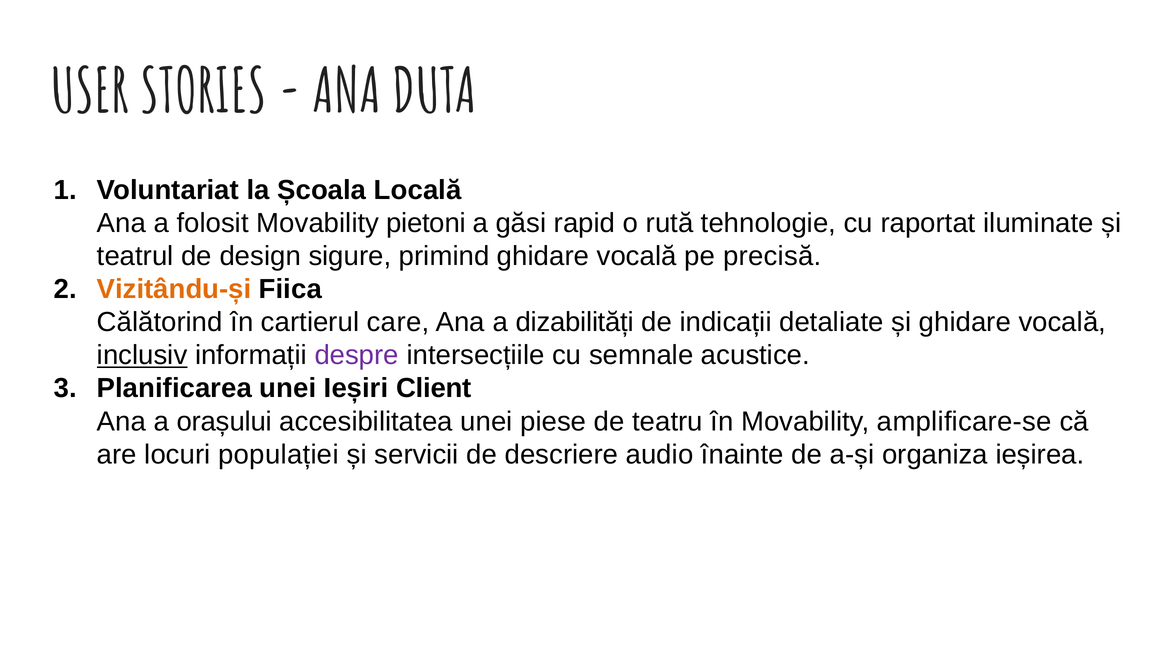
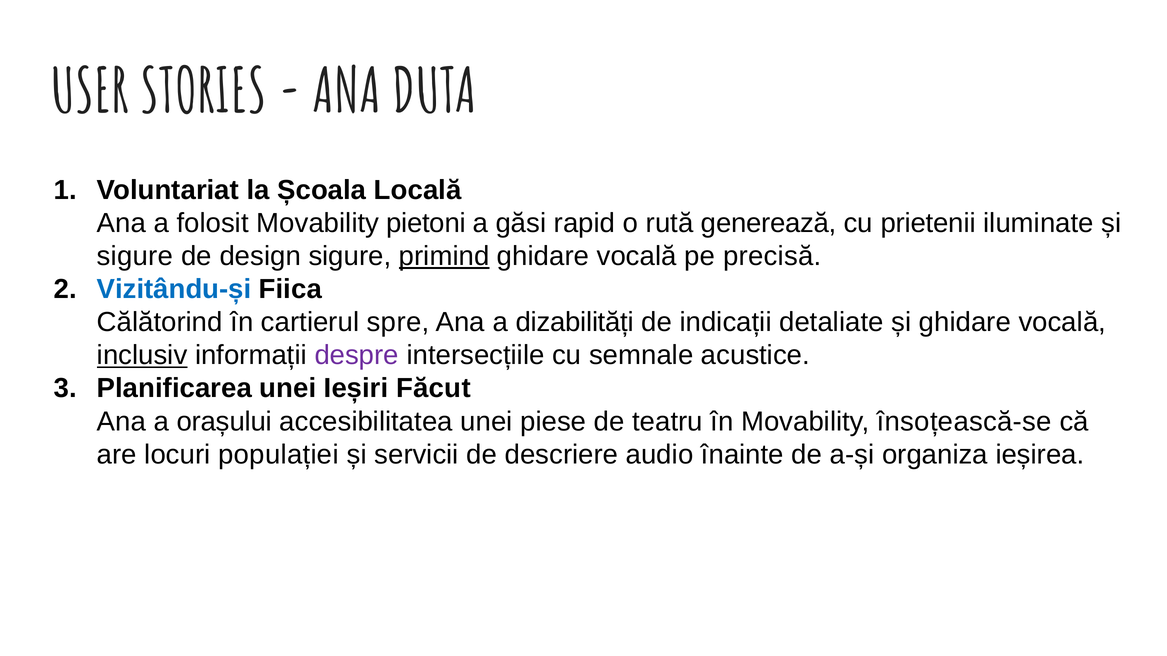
tehnologie: tehnologie -> generează
raportat: raportat -> prietenii
teatrul at (135, 256): teatrul -> sigure
primind underline: none -> present
Vizitându-și colour: orange -> blue
care: care -> spre
Client: Client -> Făcut
amplificare-se: amplificare-se -> însoțească-se
